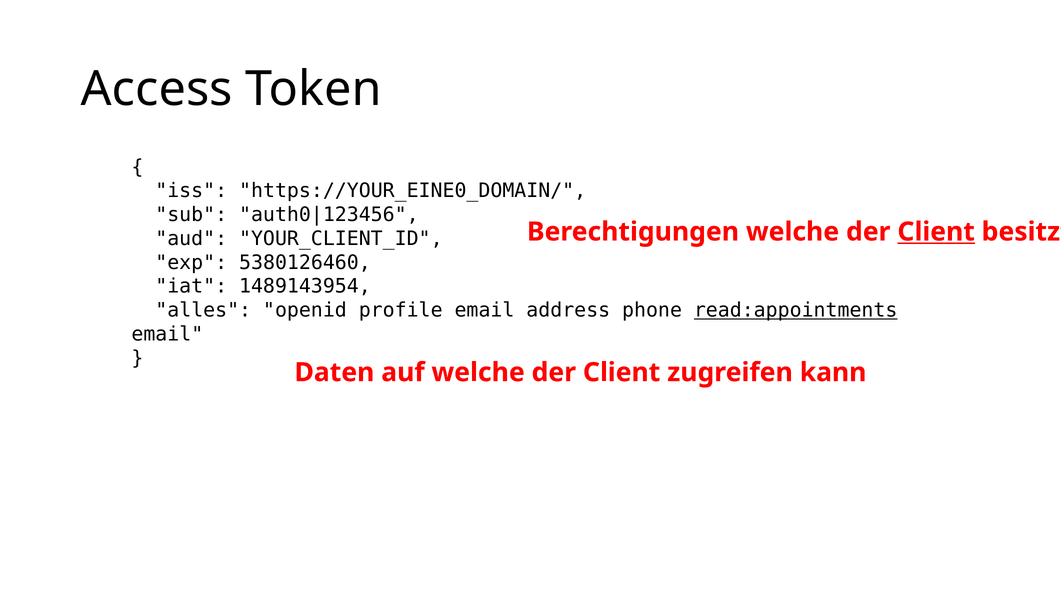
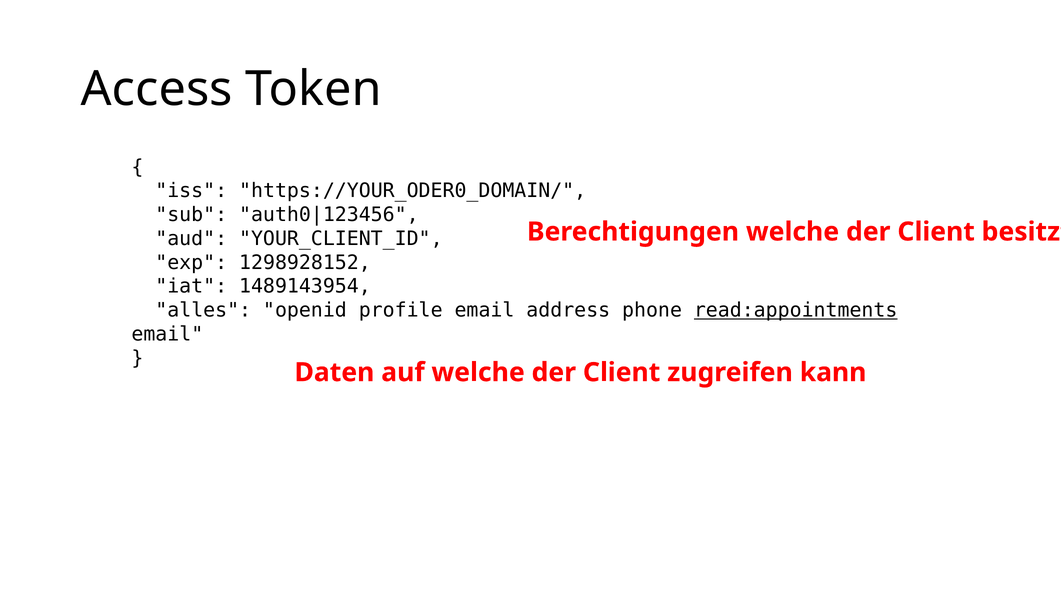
https://YOUR_EINE0_DOMAIN/: https://YOUR_EINE0_DOMAIN/ -> https://YOUR_ODER0_DOMAIN/
Client at (936, 232) underline: present -> none
5380126460: 5380126460 -> 1298928152
